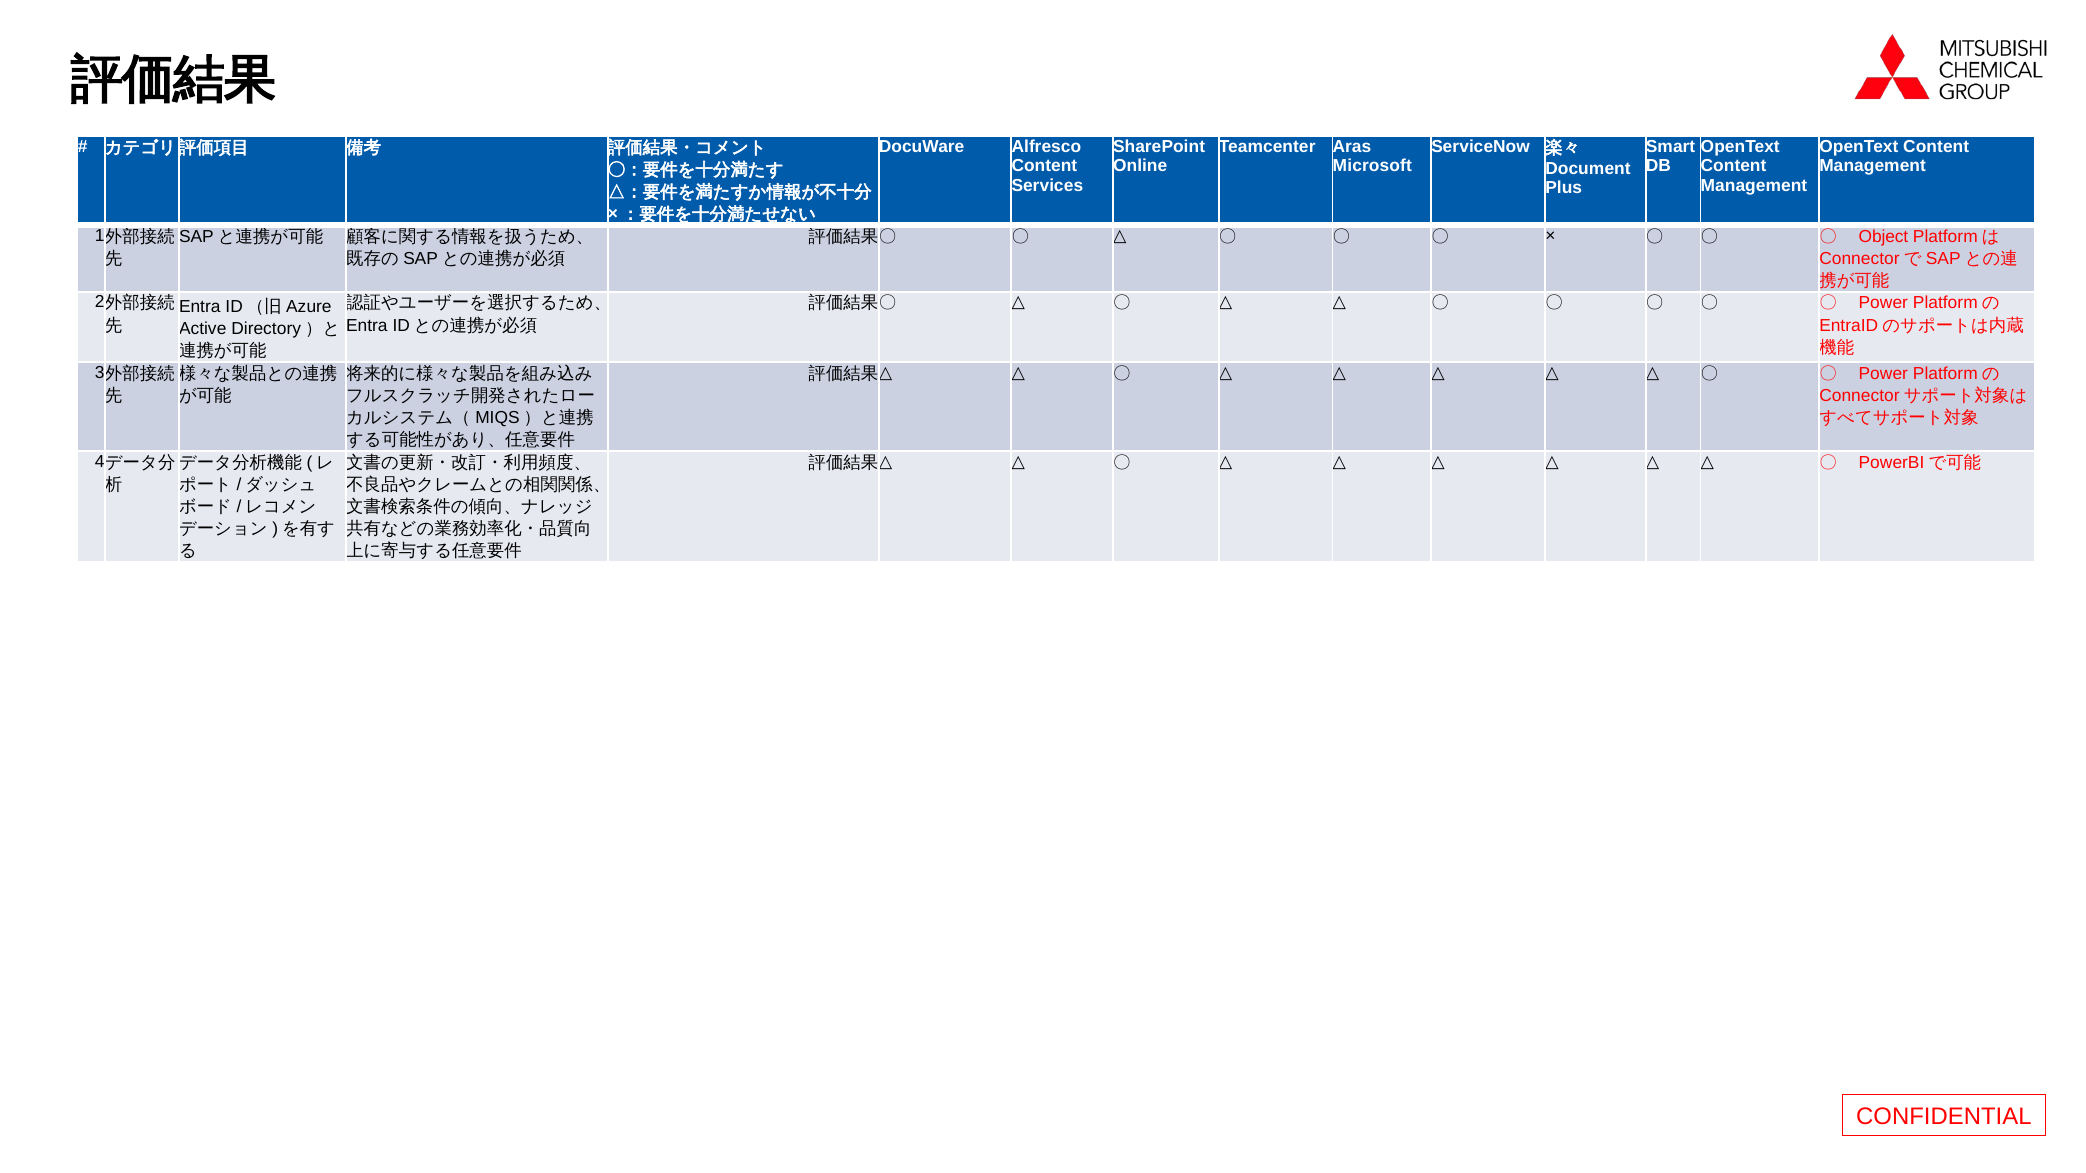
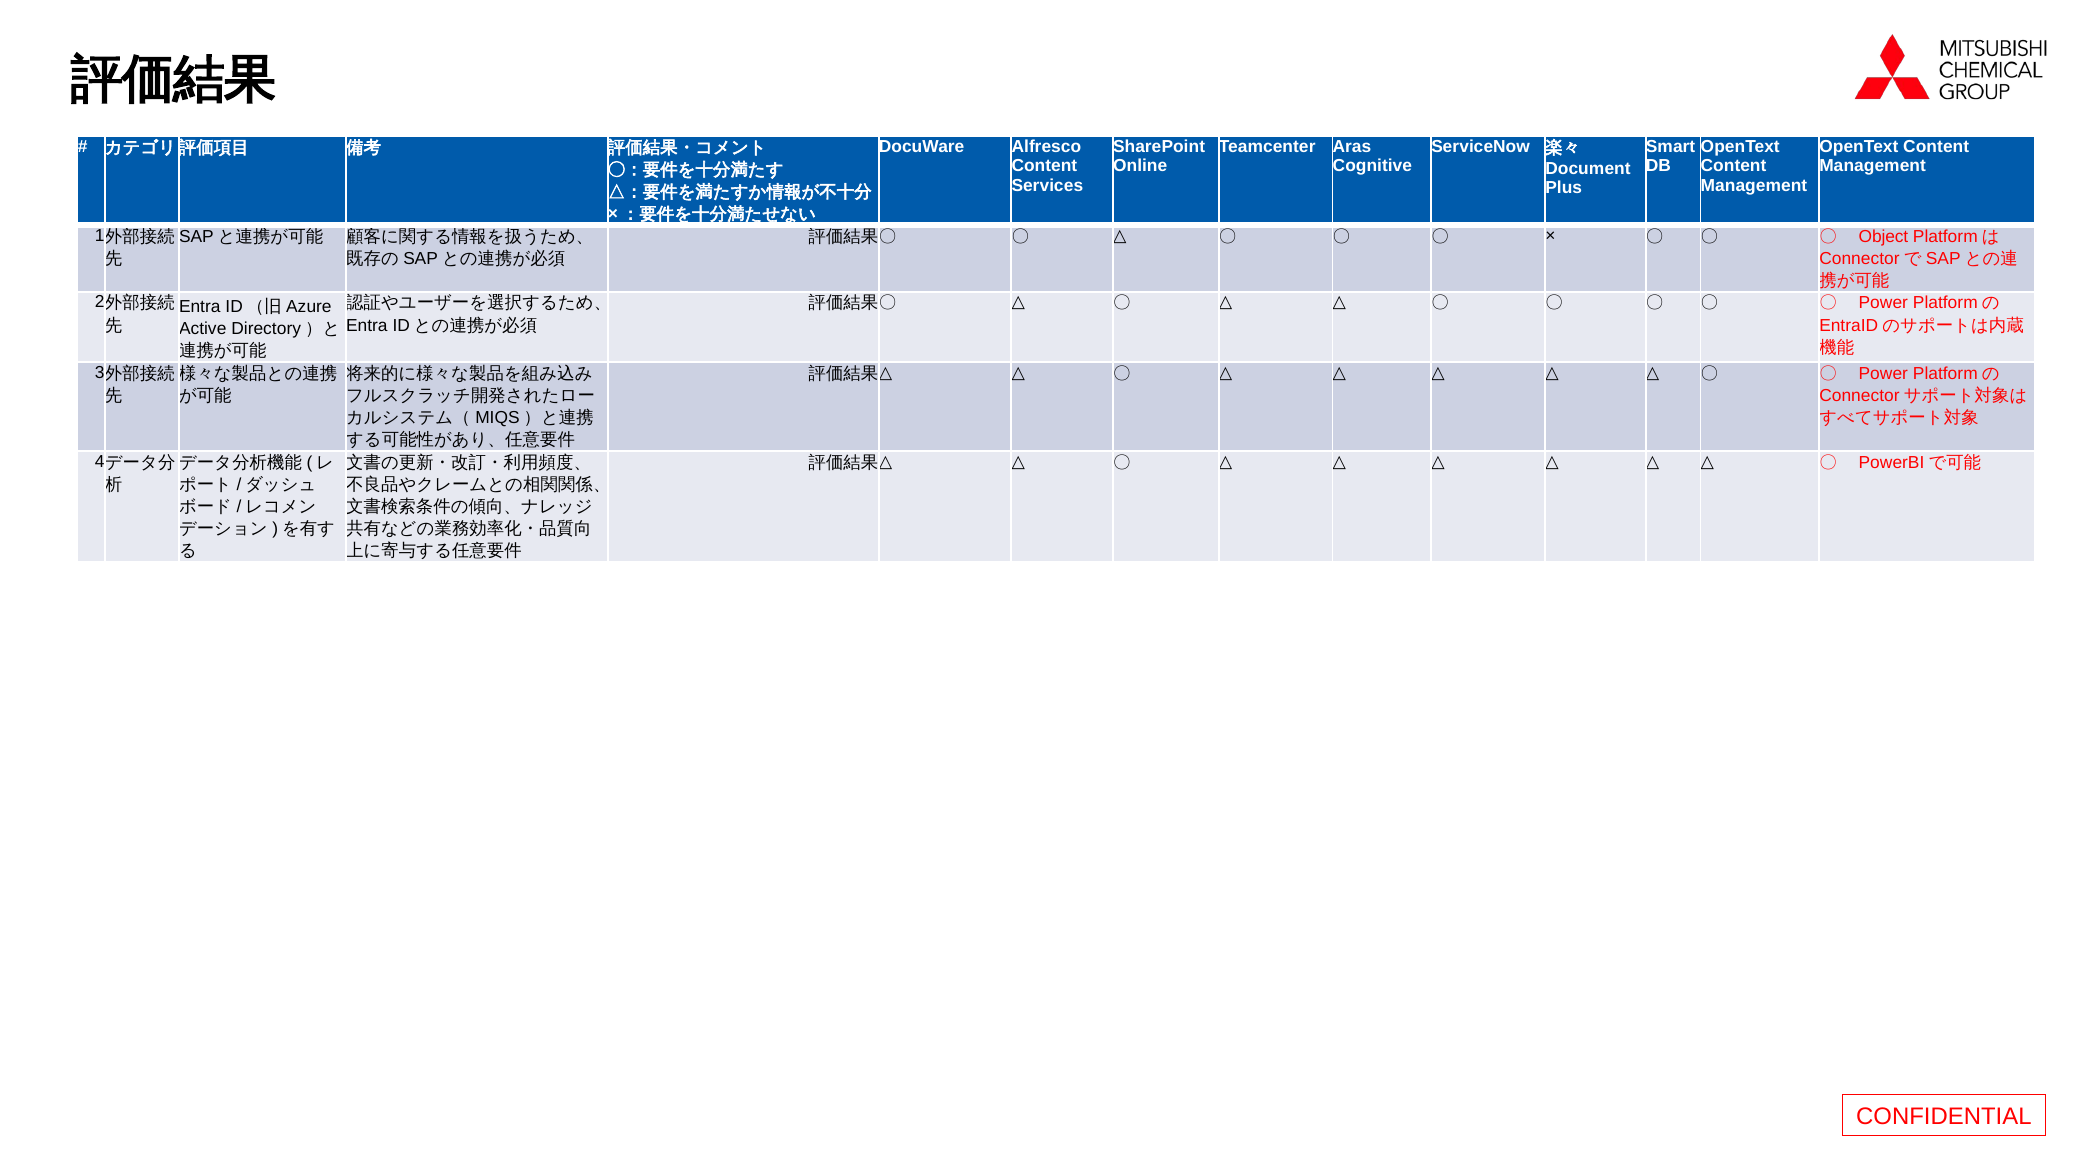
Microsoft: Microsoft -> Cognitive
